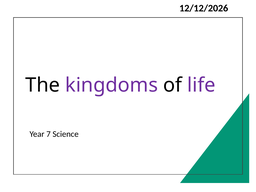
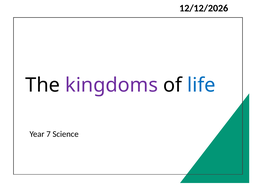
life colour: purple -> blue
